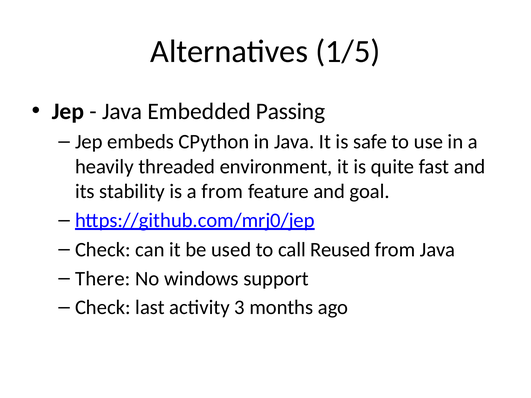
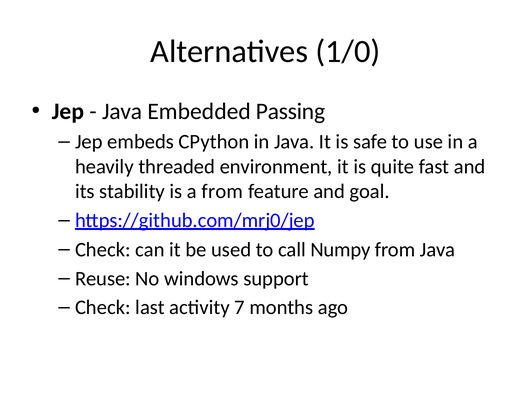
1/5: 1/5 -> 1/0
Reused: Reused -> Numpy
There: There -> Reuse
3: 3 -> 7
